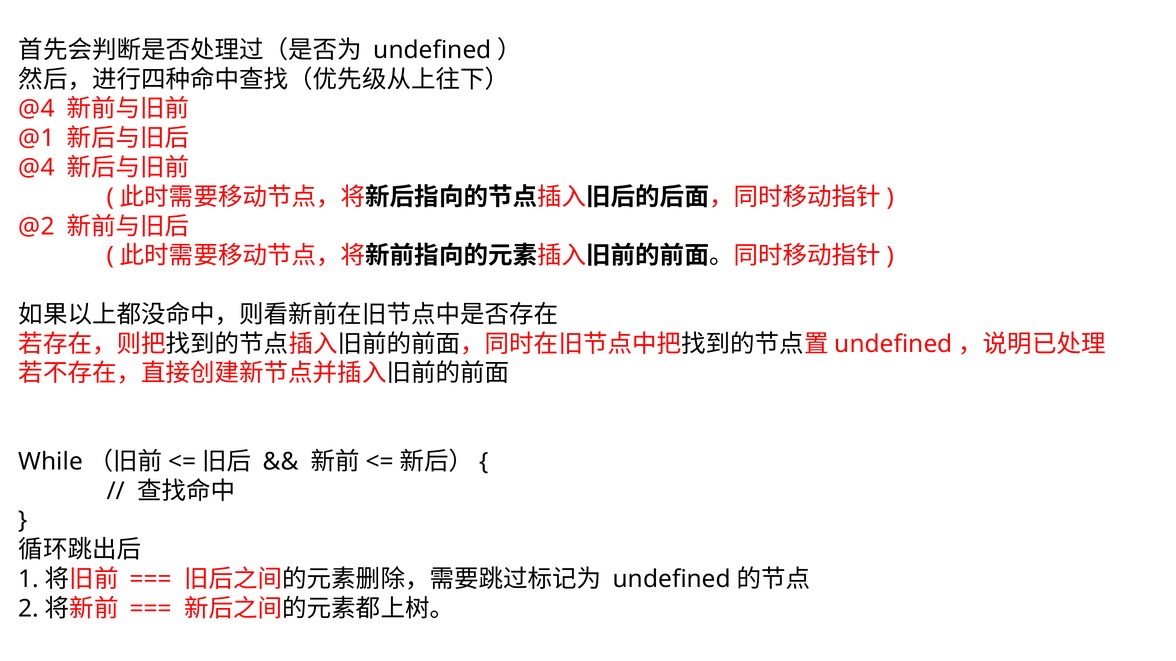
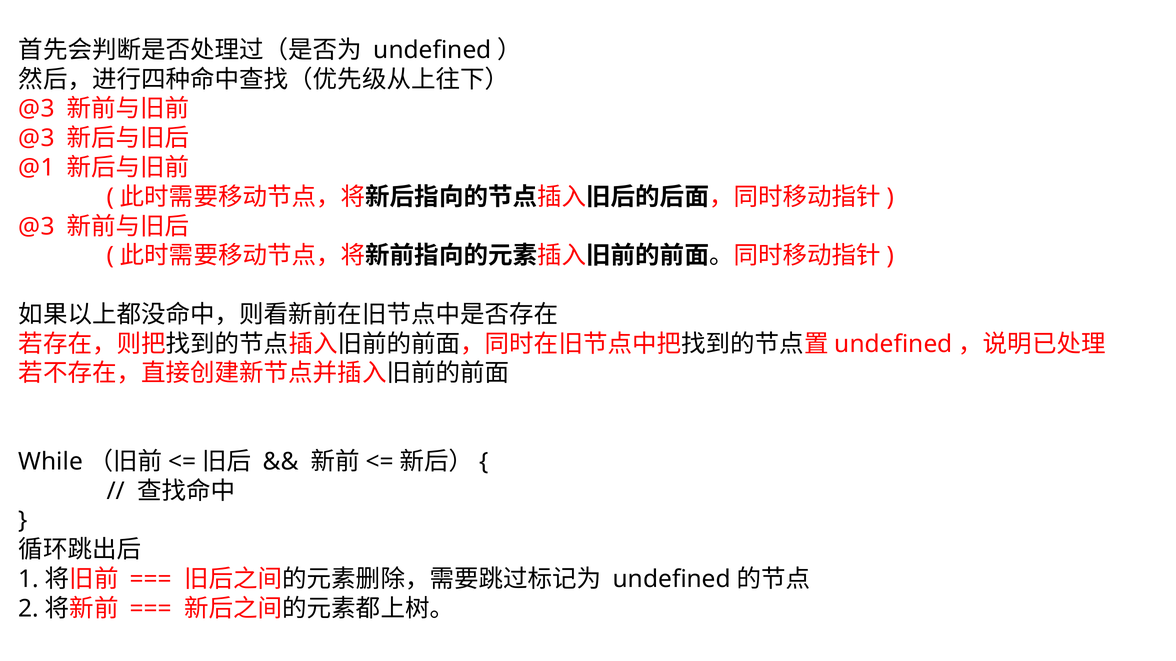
@4 at (37, 109): @4 -> @3
@1 at (37, 138): @1 -> @3
@4 at (37, 168): @4 -> @1
@2 at (37, 227): @2 -> @3
